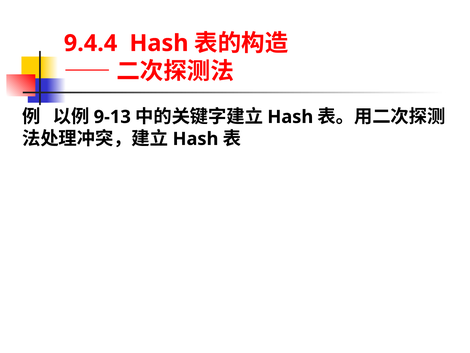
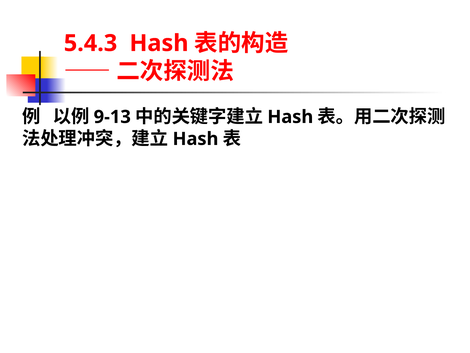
9.4.4: 9.4.4 -> 5.4.3
